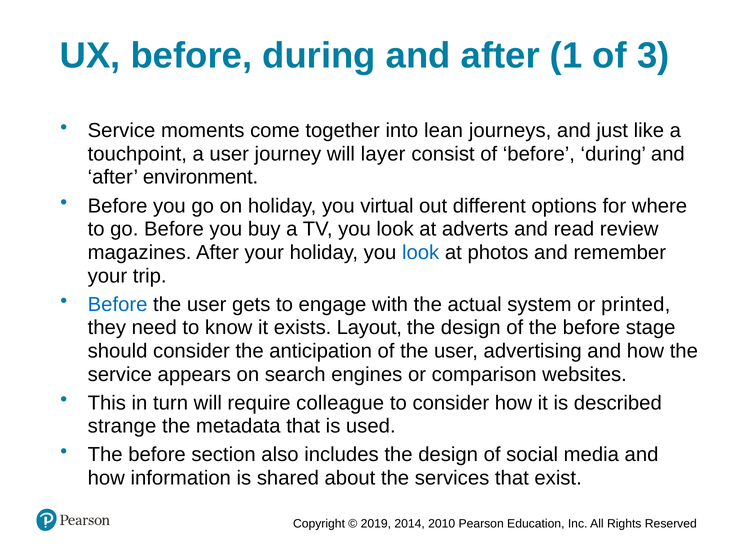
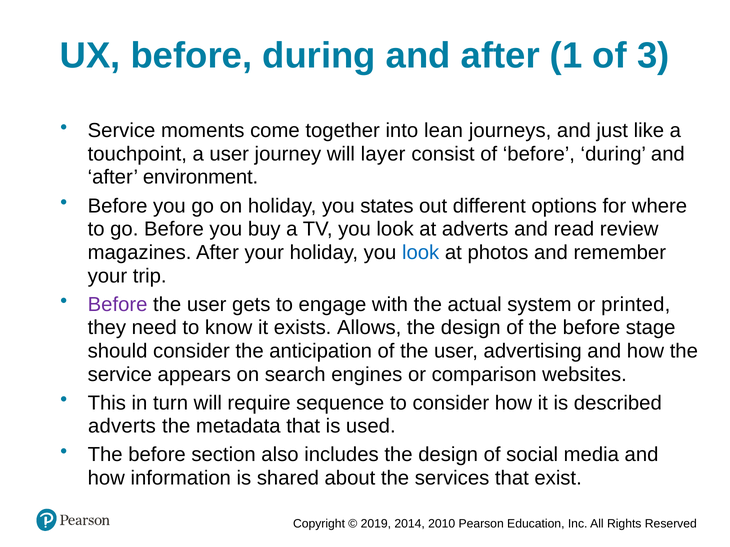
virtual: virtual -> states
Before at (118, 305) colour: blue -> purple
Layout: Layout -> Allows
colleague: colleague -> sequence
strange at (122, 427): strange -> adverts
